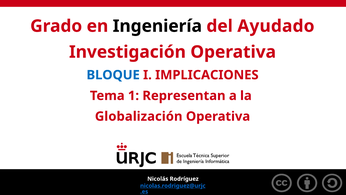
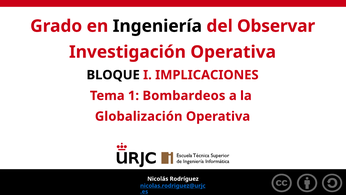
Ayudado: Ayudado -> Observar
BLOQUE colour: blue -> black
Representan: Representan -> Bombardeos
